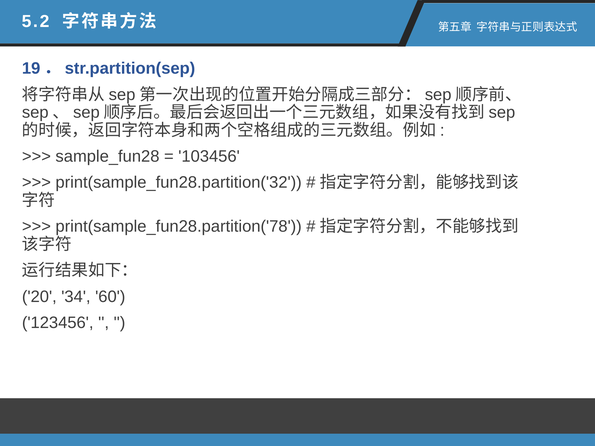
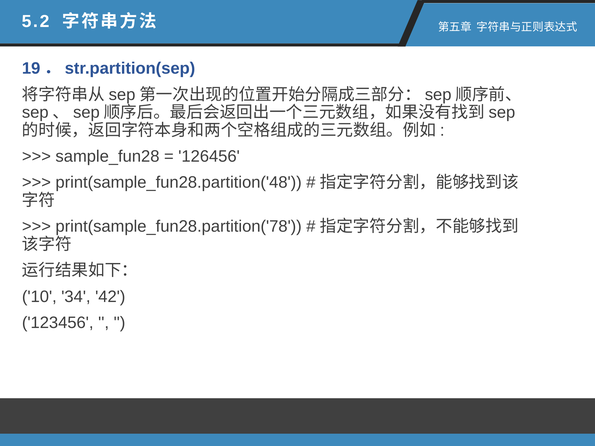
103456: 103456 -> 126456
print(sample_fun28.partition('32: print(sample_fun28.partition('32 -> print(sample_fun28.partition('48
20: 20 -> 10
60: 60 -> 42
